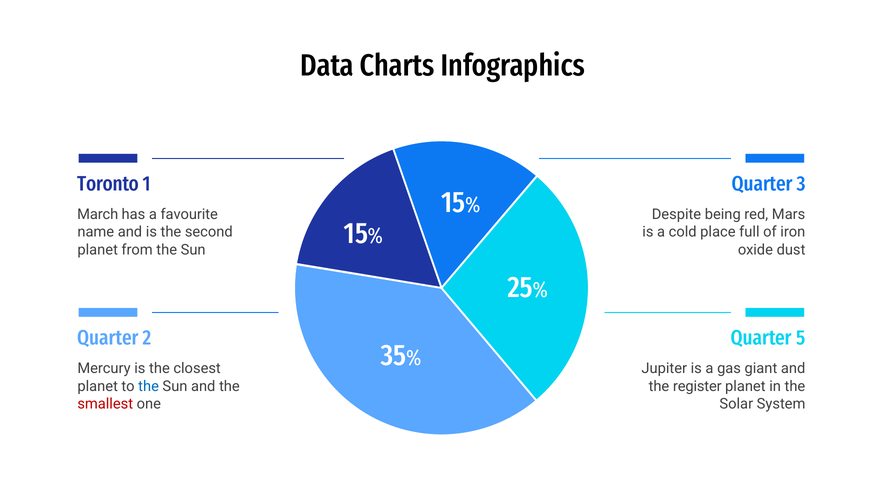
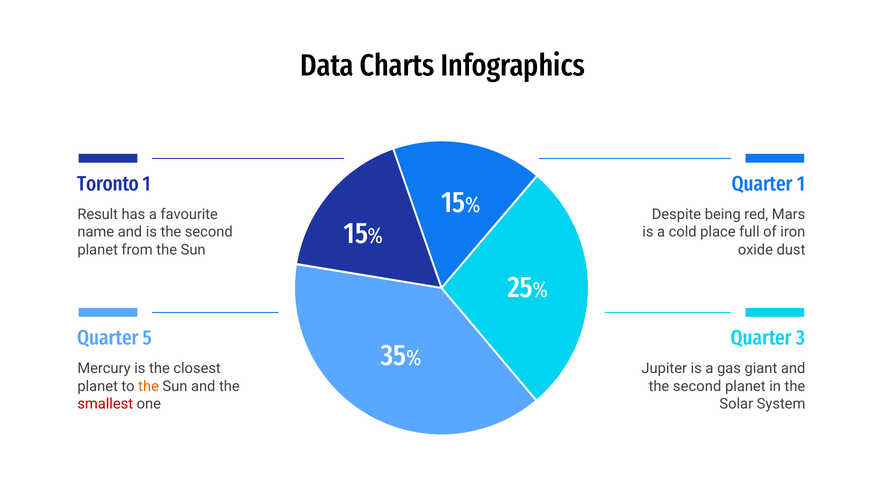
Quarter 3: 3 -> 1
March: March -> Result
2: 2 -> 5
5: 5 -> 3
the at (149, 386) colour: blue -> orange
register at (697, 386): register -> second
